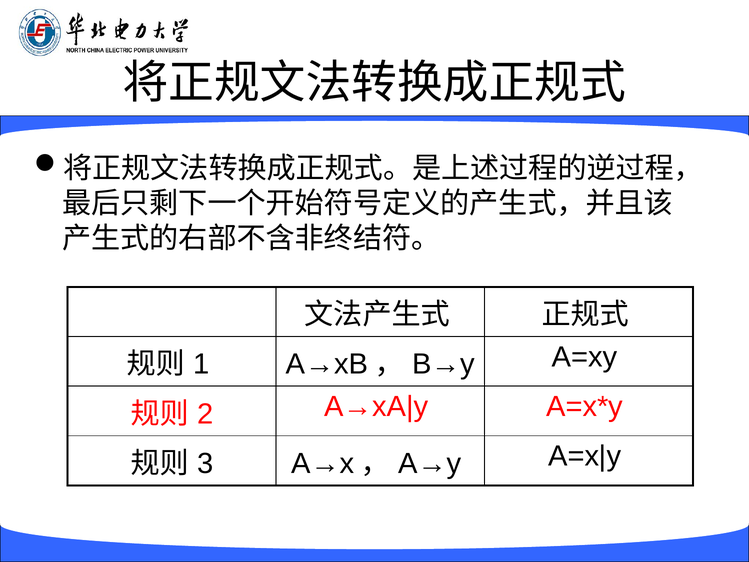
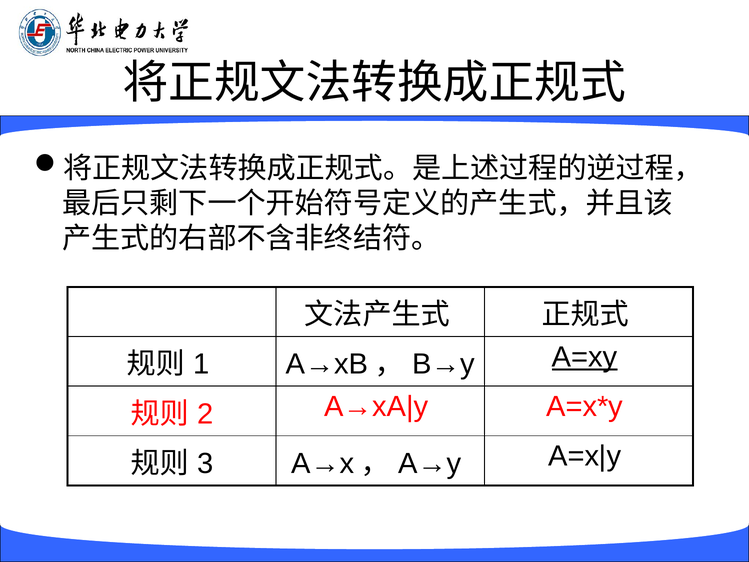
A=xy underline: none -> present
